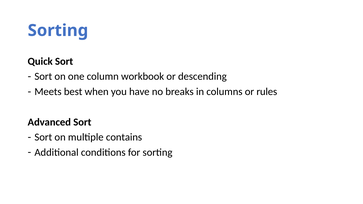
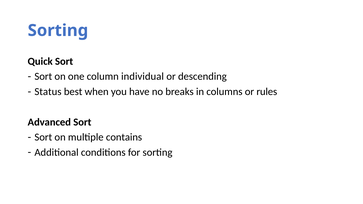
workbook: workbook -> individual
Meets: Meets -> Status
